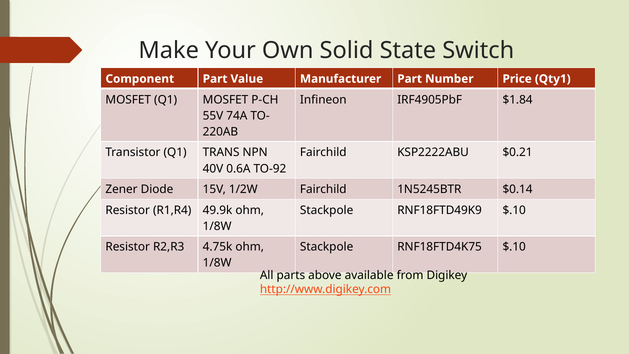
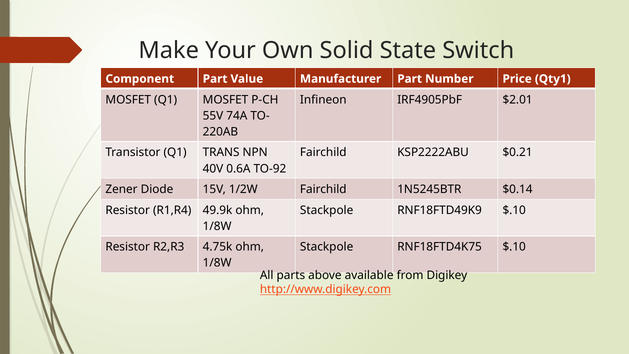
$1.84: $1.84 -> $2.01
